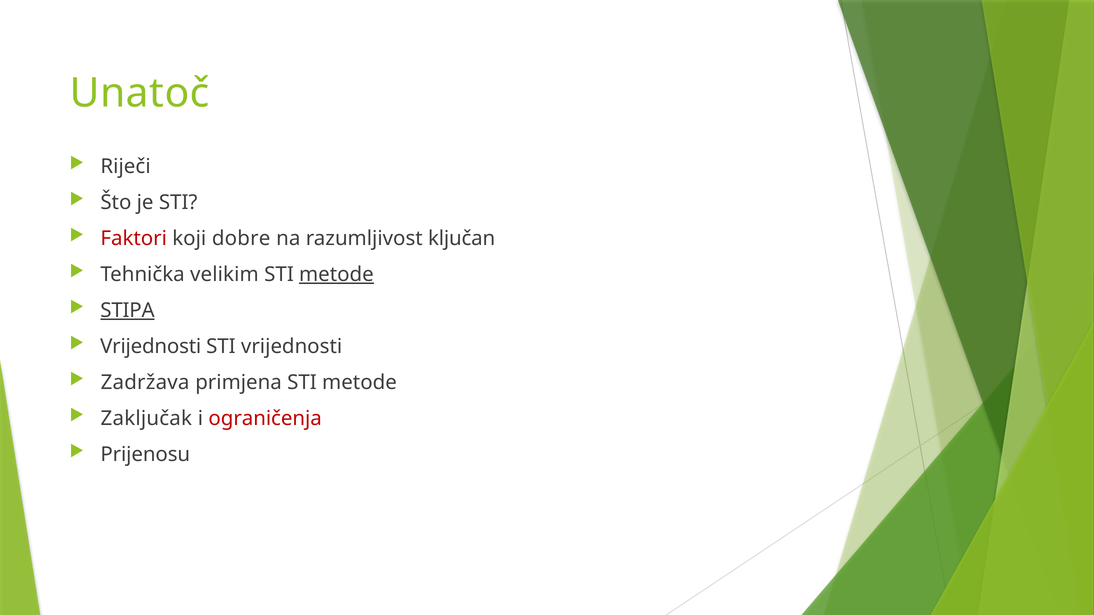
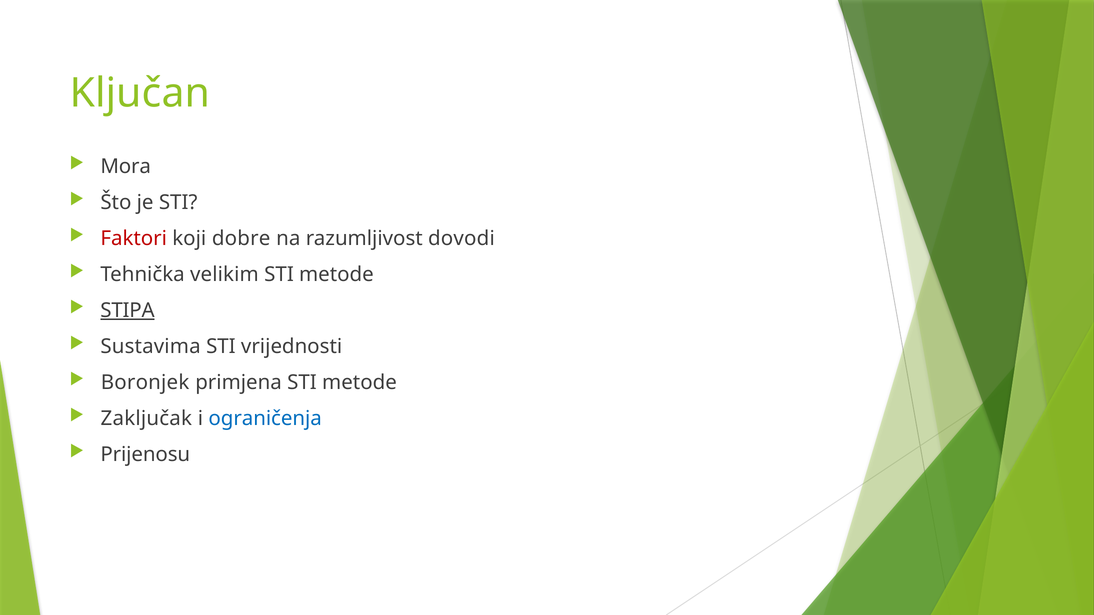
Unatoč: Unatoč -> Ključan
Riječi: Riječi -> Mora
ključan: ključan -> dovodi
metode at (336, 275) underline: present -> none
Vrijednosti at (151, 347): Vrijednosti -> Sustavima
Zadržava: Zadržava -> Boronjek
ograničenja colour: red -> blue
